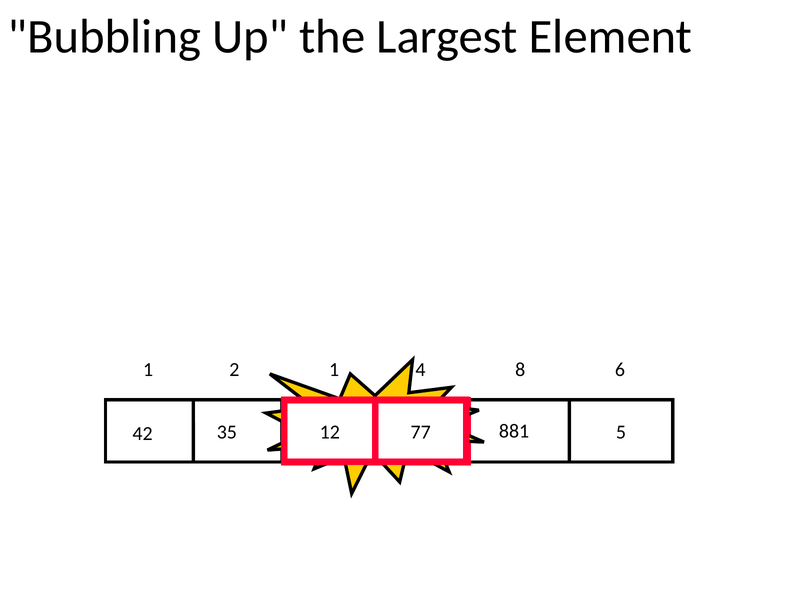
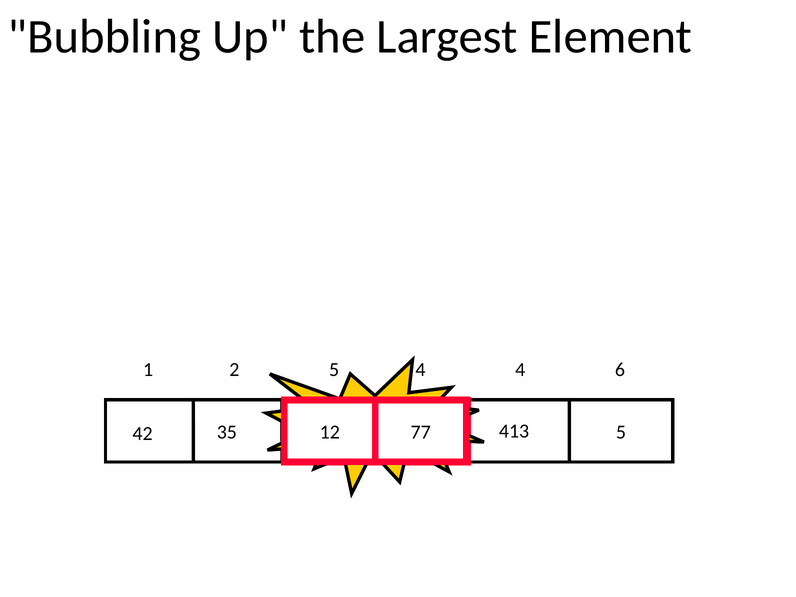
2 1: 1 -> 5
4 8: 8 -> 4
881: 881 -> 413
